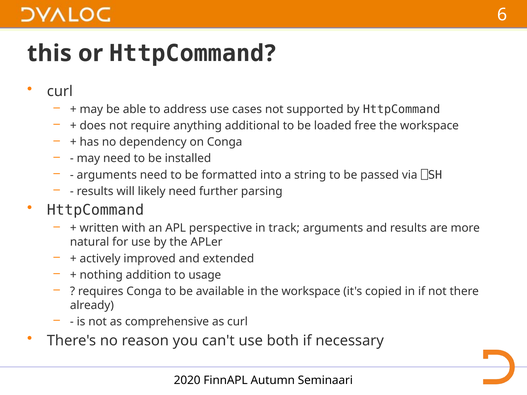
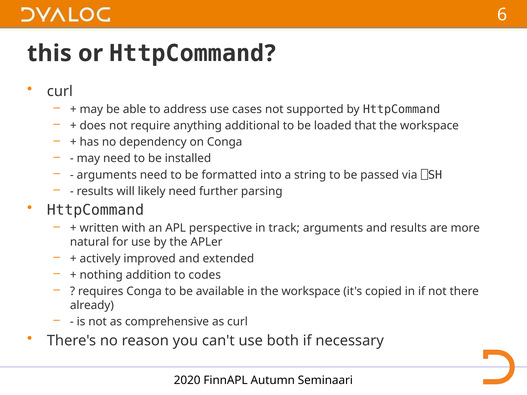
free: free -> that
usage: usage -> codes
